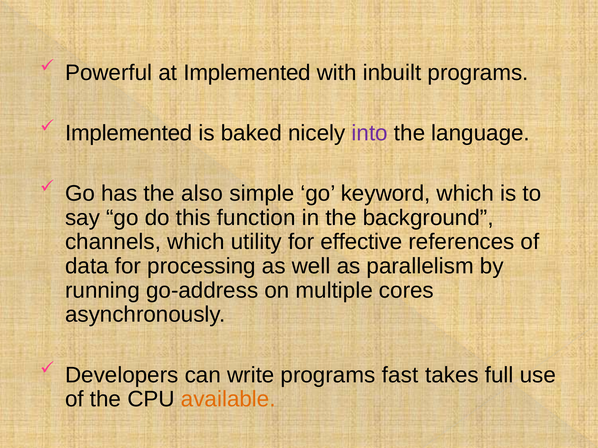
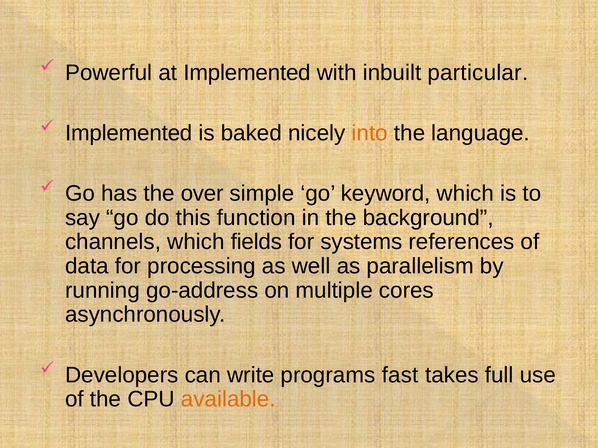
inbuilt programs: programs -> particular
into colour: purple -> orange
also: also -> over
utility: utility -> fields
effective: effective -> systems
